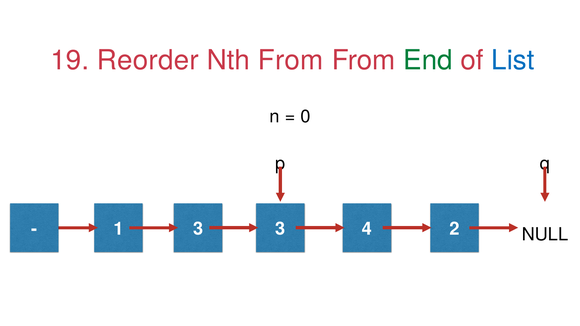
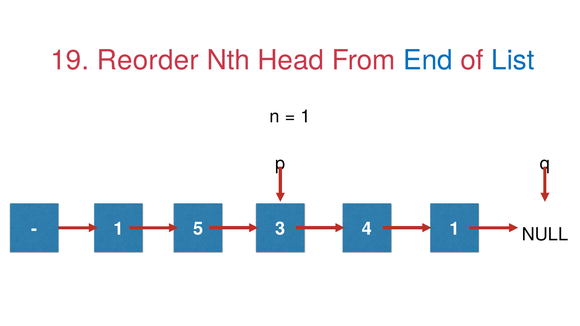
Nth From: From -> Head
End colour: green -> blue
0 at (305, 117): 0 -> 1
3 at (198, 229): 3 -> 5
4 2: 2 -> 1
